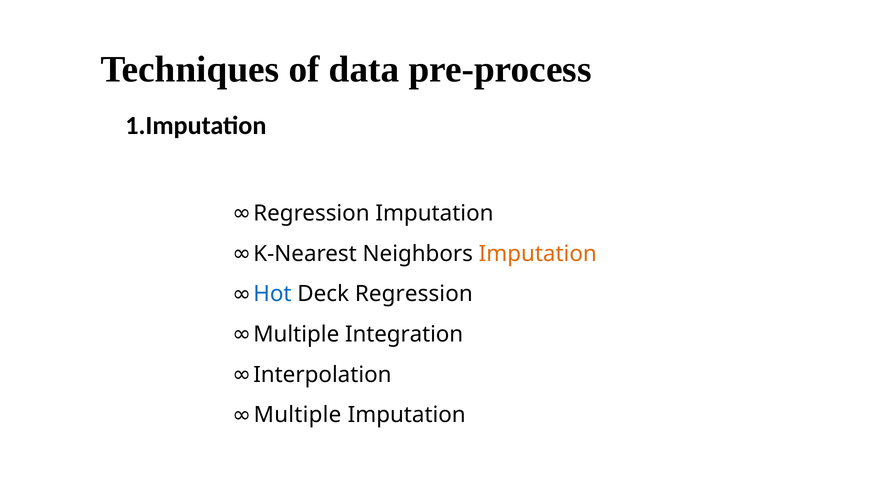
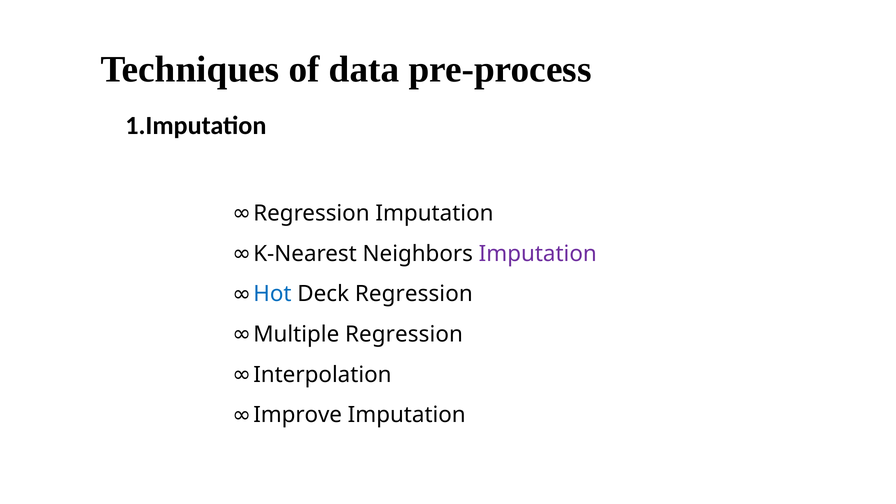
Imputation at (538, 254) colour: orange -> purple
Multiple Integration: Integration -> Regression
Multiple at (298, 415): Multiple -> Improve
